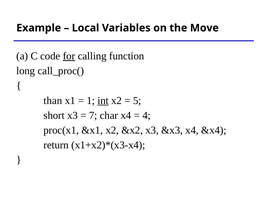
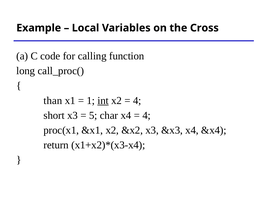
Move: Move -> Cross
for underline: present -> none
5 at (137, 101): 5 -> 4
7: 7 -> 5
